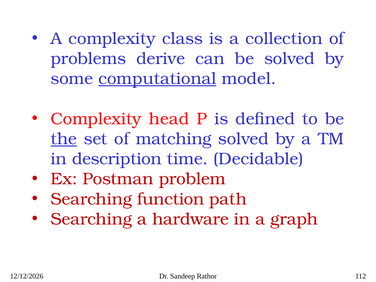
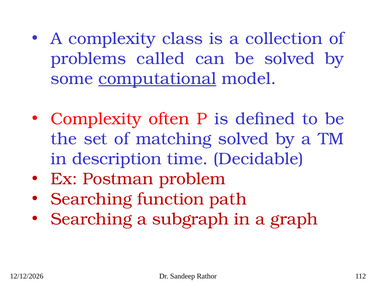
derive: derive -> called
head: head -> often
the underline: present -> none
hardware: hardware -> subgraph
